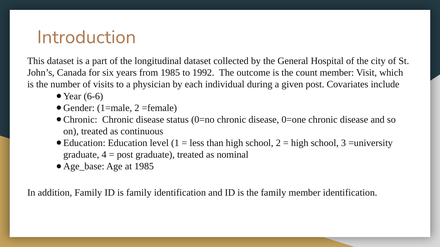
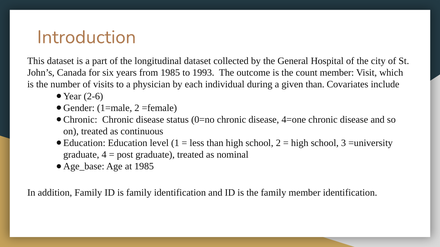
1992: 1992 -> 1993
given post: post -> than
6-6: 6-6 -> 2-6
0=one: 0=one -> 4=one
